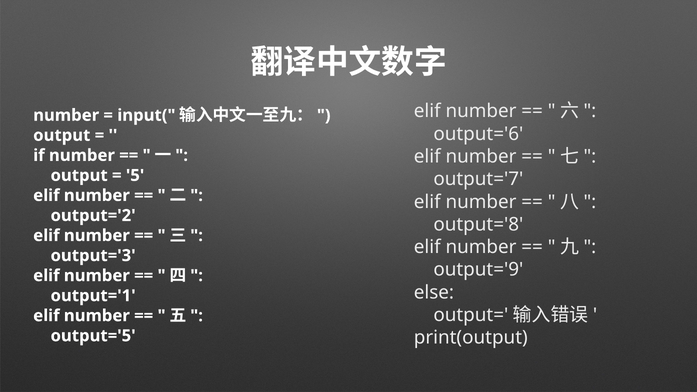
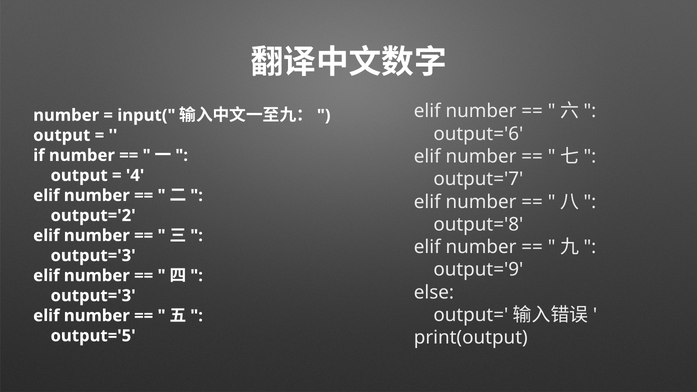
5: 5 -> 4
output='1 at (93, 296): output='1 -> output='3
